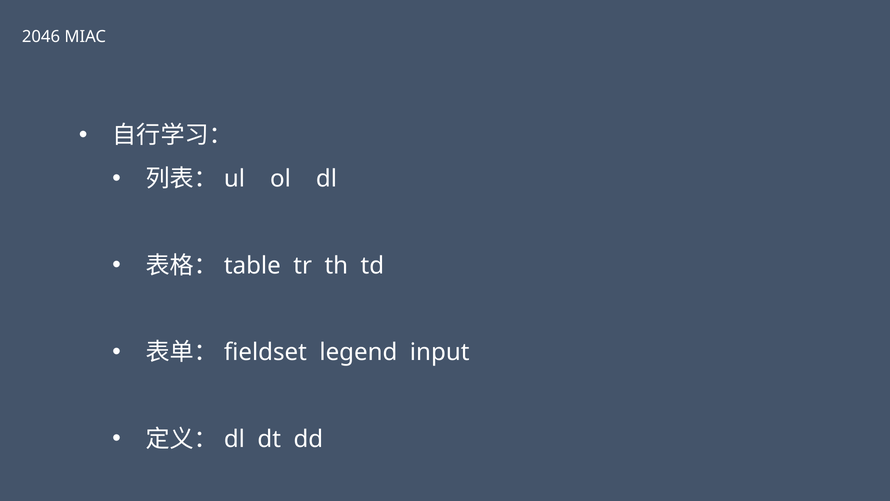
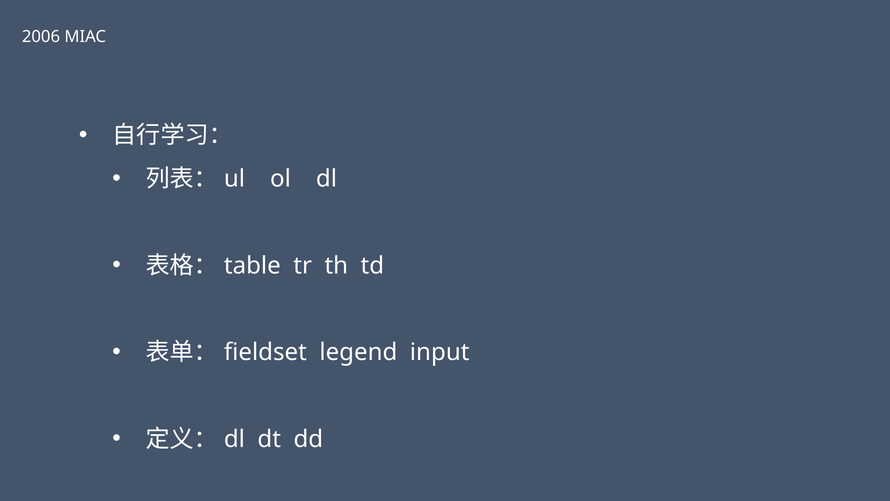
2046: 2046 -> 2006
